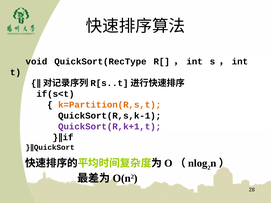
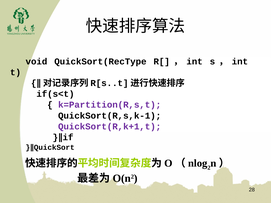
k=Partition(R,s,t colour: orange -> purple
